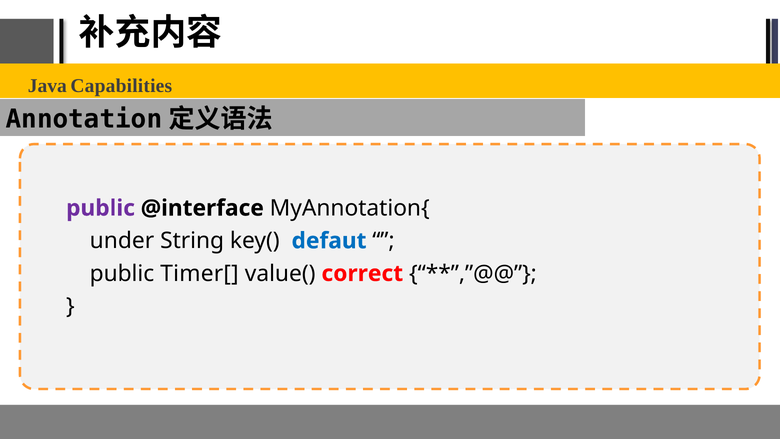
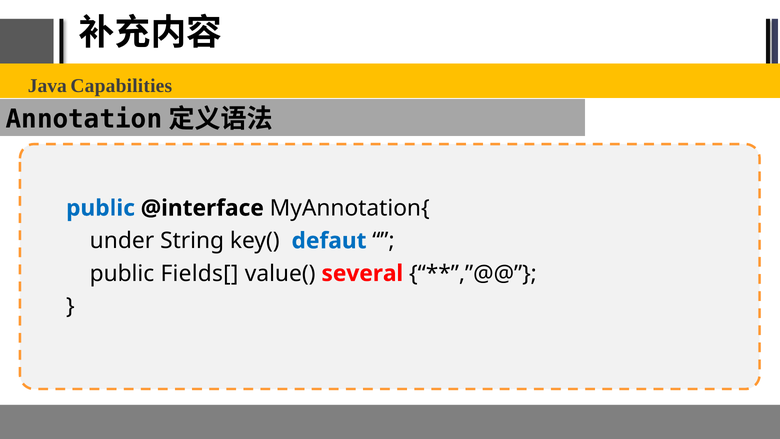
public at (101, 208) colour: purple -> blue
Timer[: Timer[ -> Fields[
correct: correct -> several
